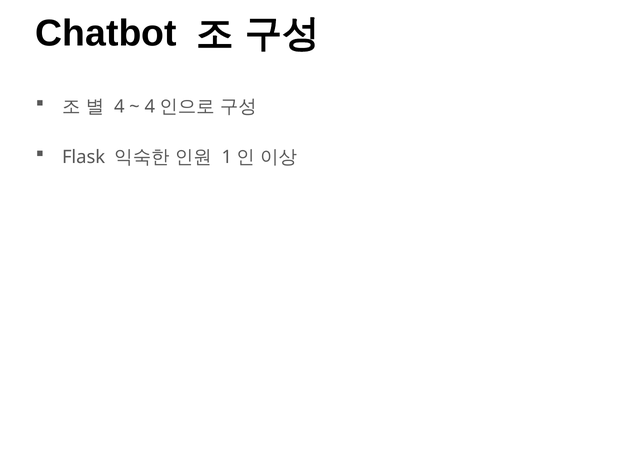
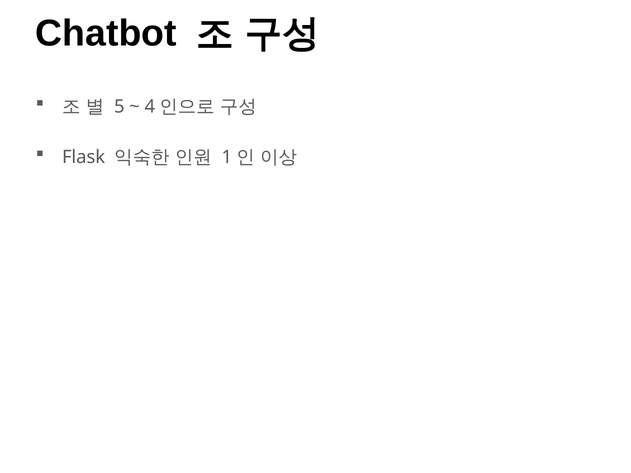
4: 4 -> 5
